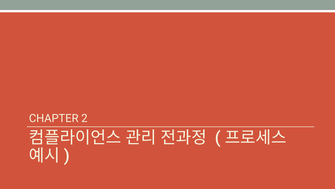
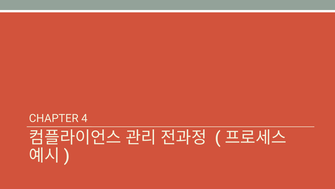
2: 2 -> 4
